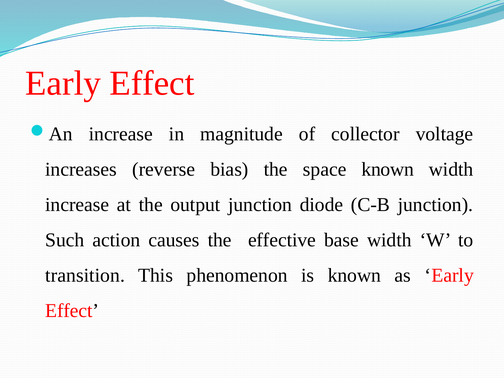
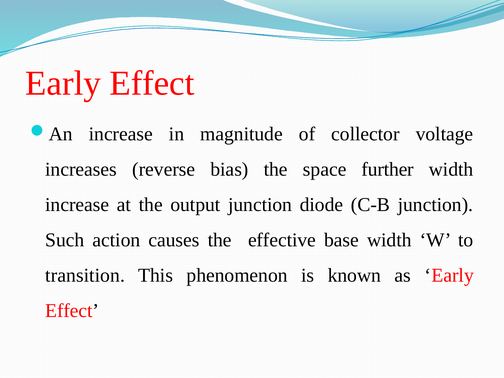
space known: known -> further
